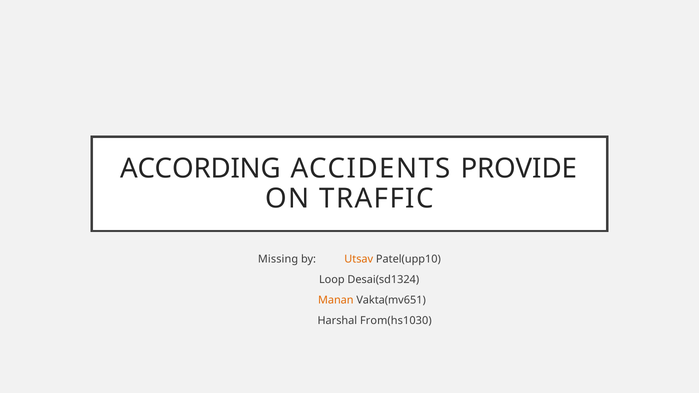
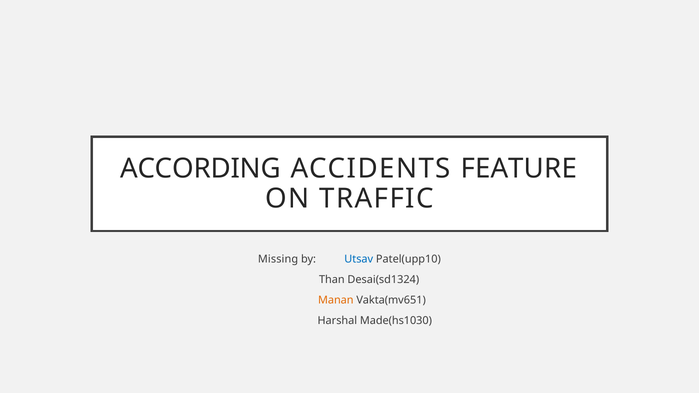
PROVIDE: PROVIDE -> FEATURE
Utsav colour: orange -> blue
Loop: Loop -> Than
From(hs1030: From(hs1030 -> Made(hs1030
